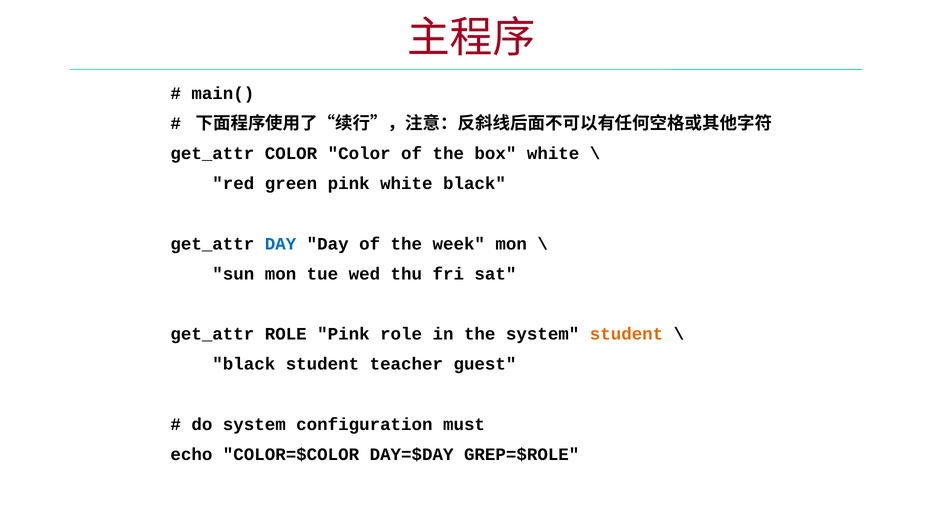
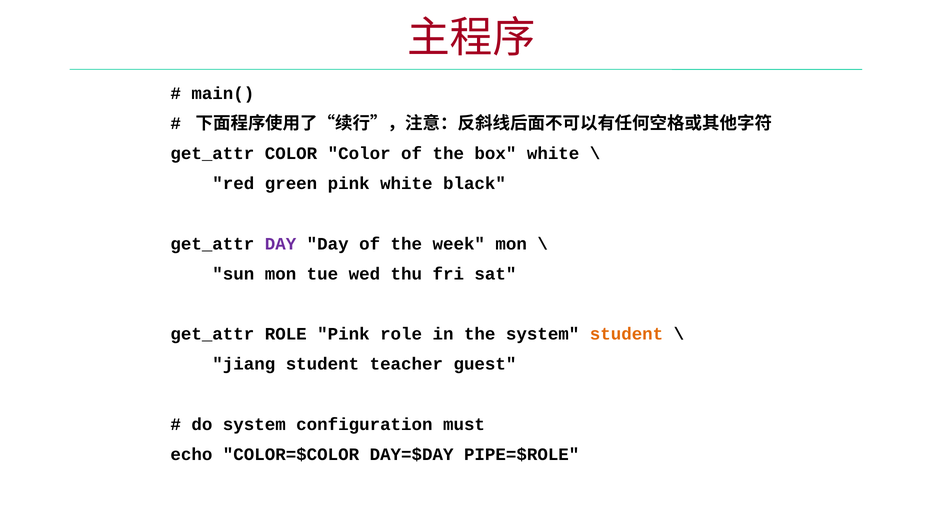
DAY at (281, 244) colour: blue -> purple
black at (244, 364): black -> jiang
GREP=$ROLE: GREP=$ROLE -> PIPE=$ROLE
